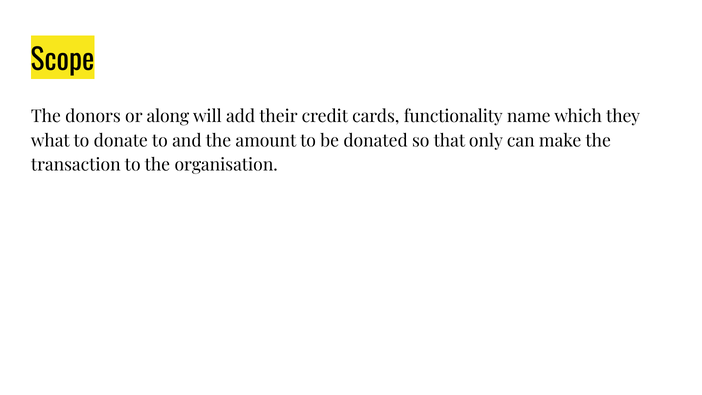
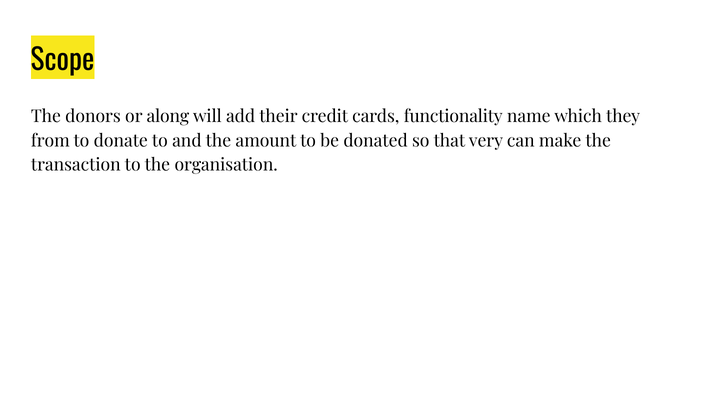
what: what -> from
only: only -> very
